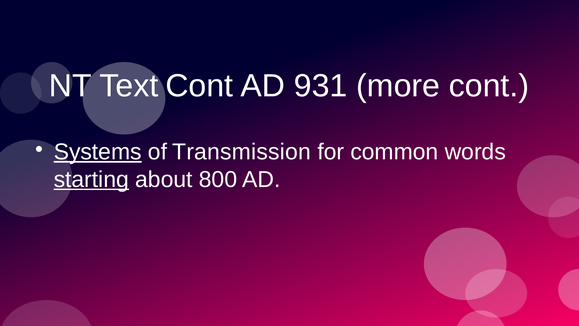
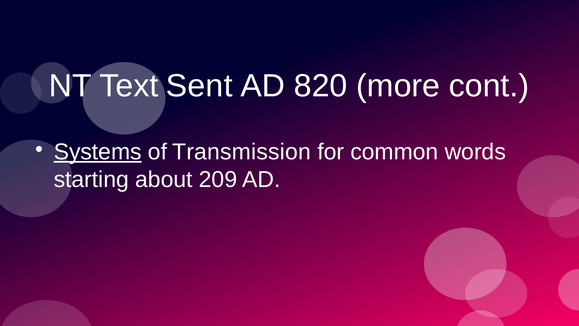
Text Cont: Cont -> Sent
931: 931 -> 820
starting underline: present -> none
800: 800 -> 209
